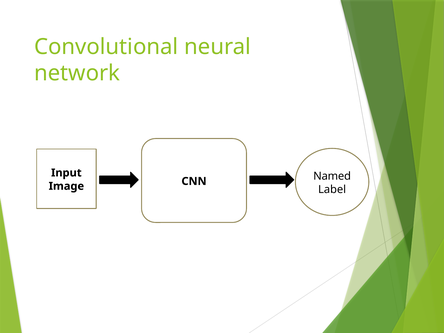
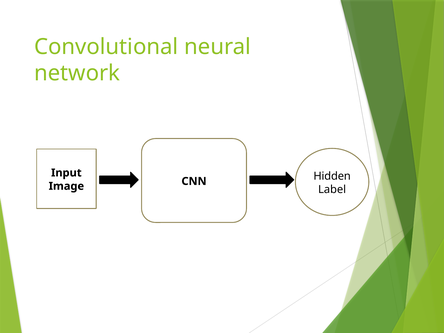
Named: Named -> Hidden
